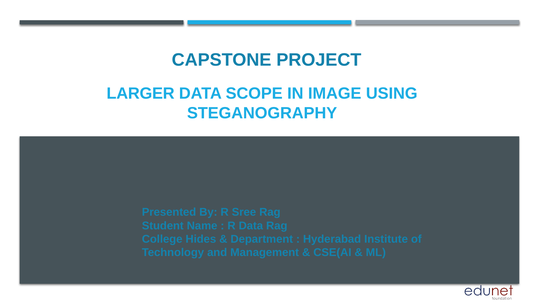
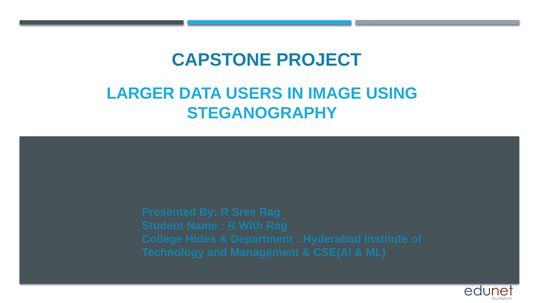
SCOPE: SCOPE -> USERS
R Data: Data -> With
